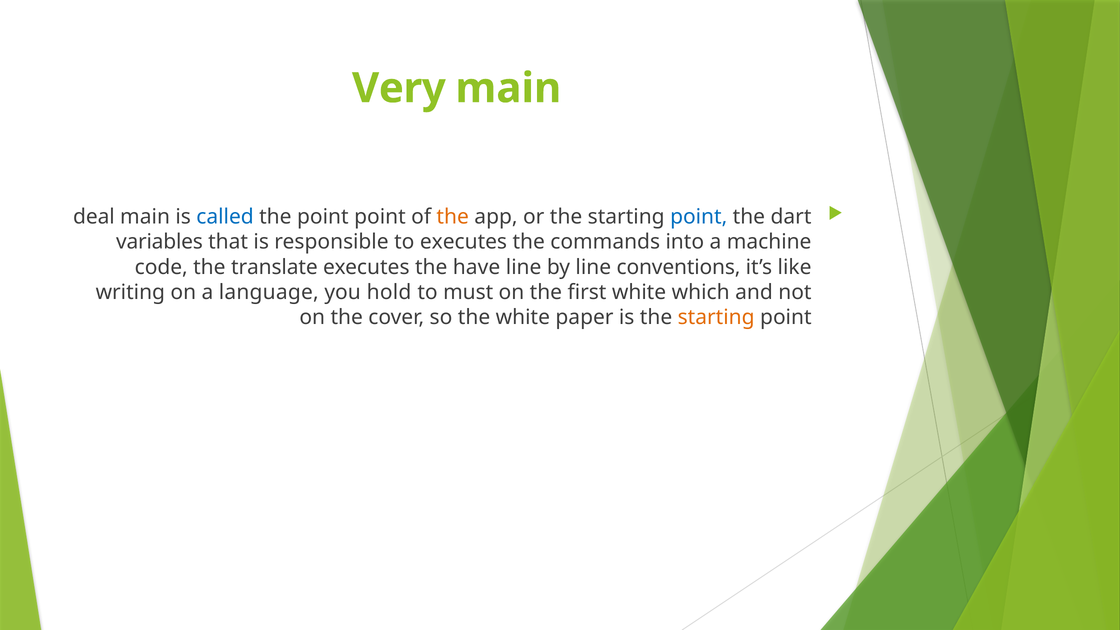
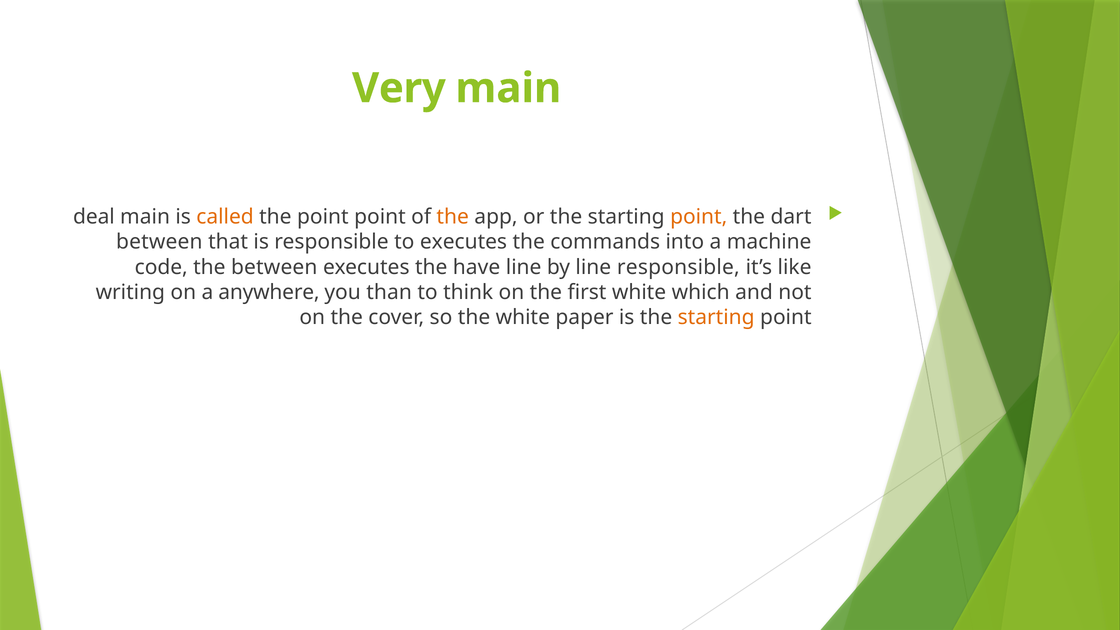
called colour: blue -> orange
point at (699, 217) colour: blue -> orange
variables at (159, 242): variables -> between
the translate: translate -> between
line conventions: conventions -> responsible
language: language -> anywhere
hold: hold -> than
must: must -> think
